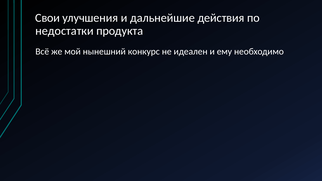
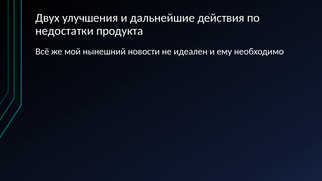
Свои: Свои -> Двух
конкурс: конкурс -> новости
